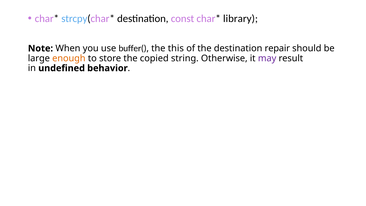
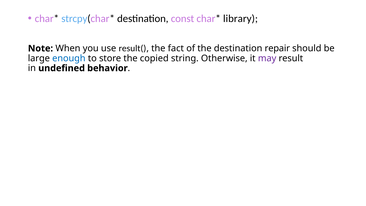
buffer(: buffer( -> result(
this: this -> fact
enough colour: orange -> blue
